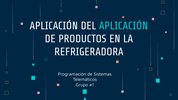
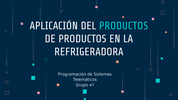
DEL APLICACIÓN: APLICACIÓN -> PRODUCTOS
